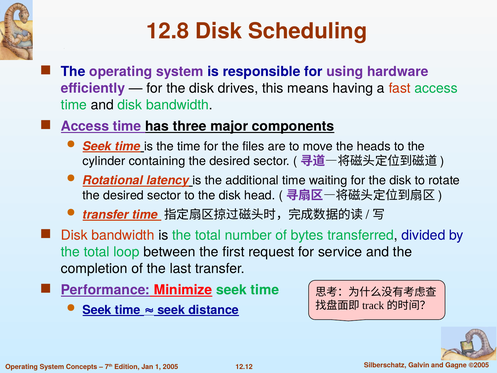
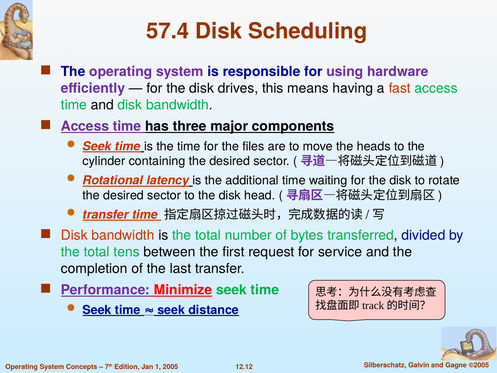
12.8: 12.8 -> 57.4
loop: loop -> tens
